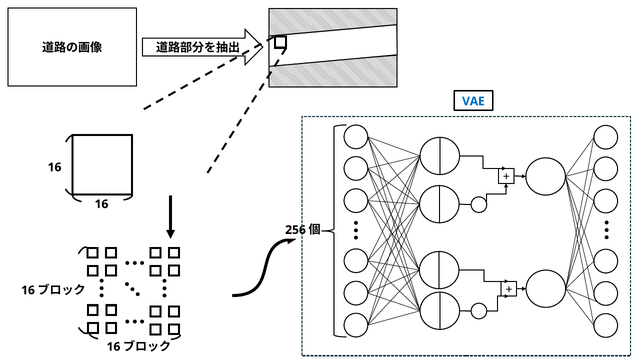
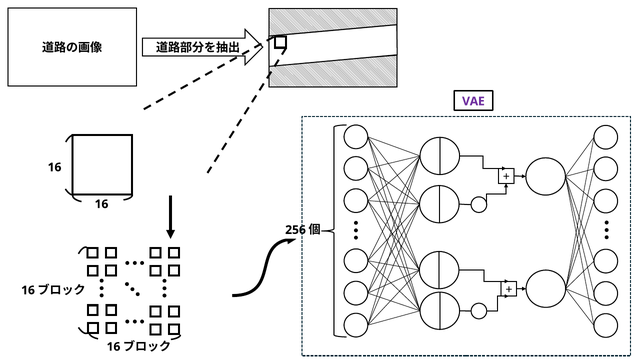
VAE colour: blue -> purple
